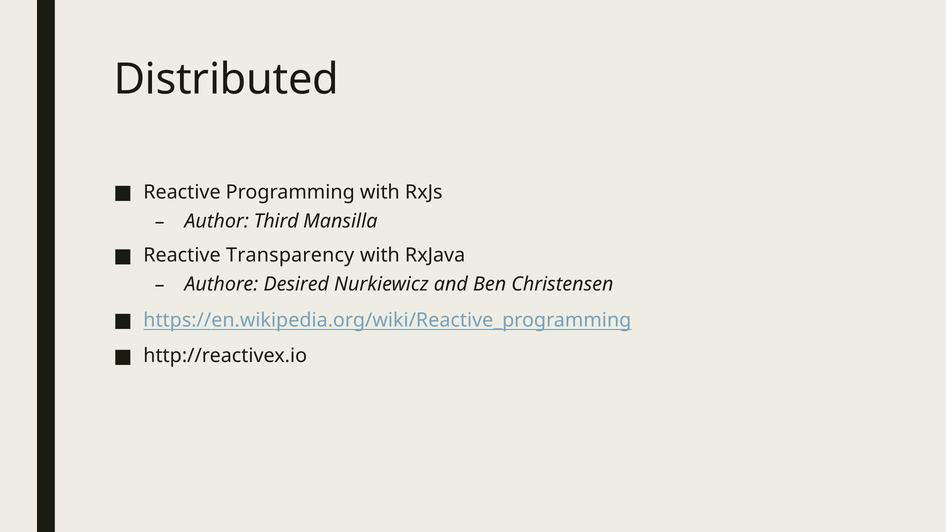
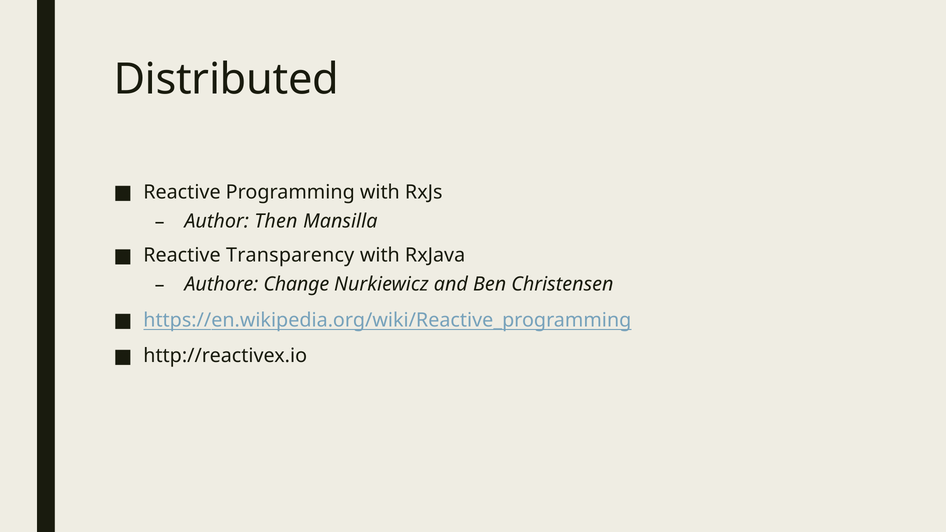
Third: Third -> Then
Desired: Desired -> Change
